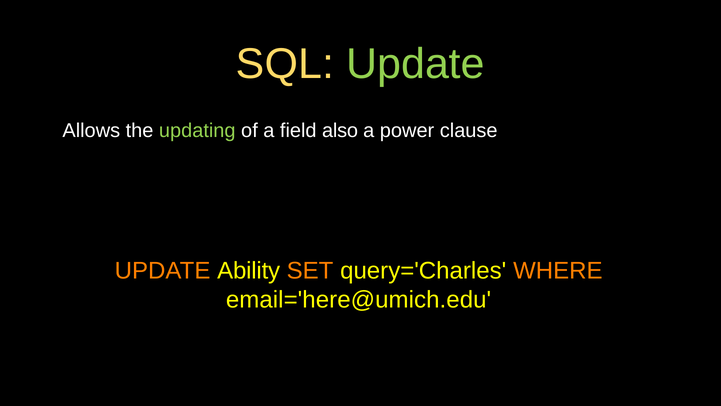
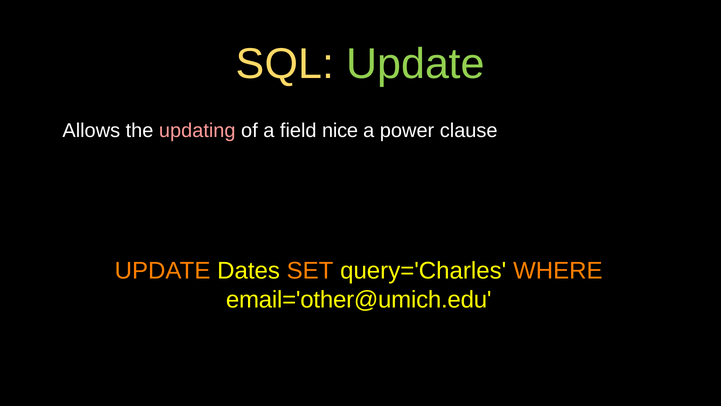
updating colour: light green -> pink
also: also -> nice
Ability: Ability -> Dates
email='here@umich.edu: email='here@umich.edu -> email='other@umich.edu
